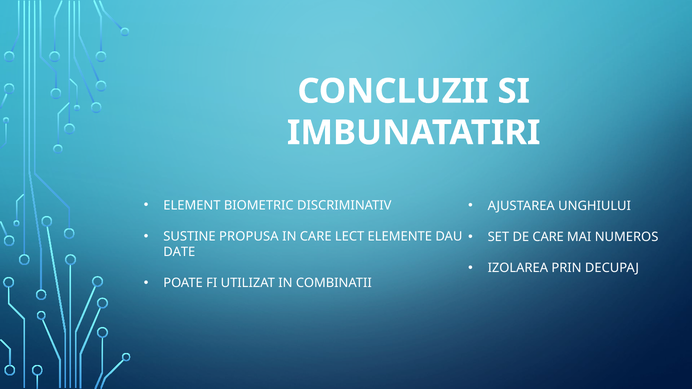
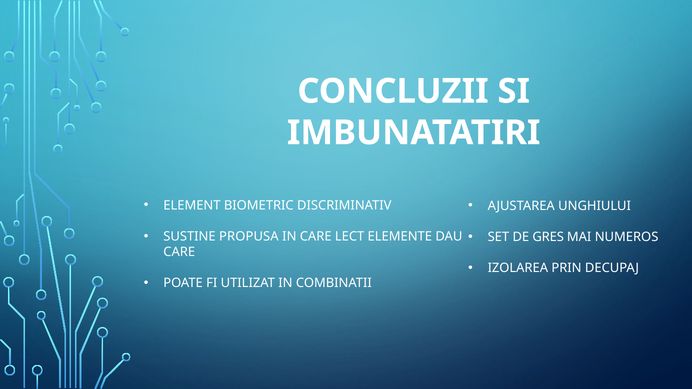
DE CARE: CARE -> GRES
DATE at (179, 252): DATE -> CARE
